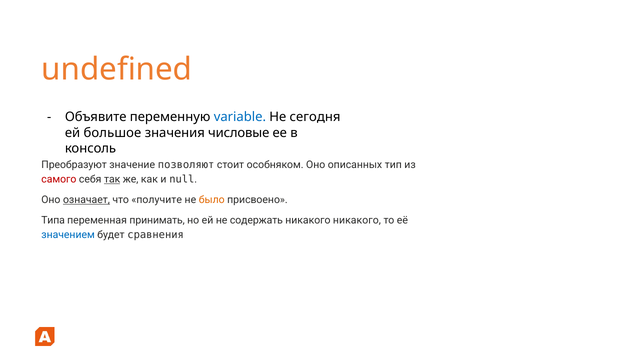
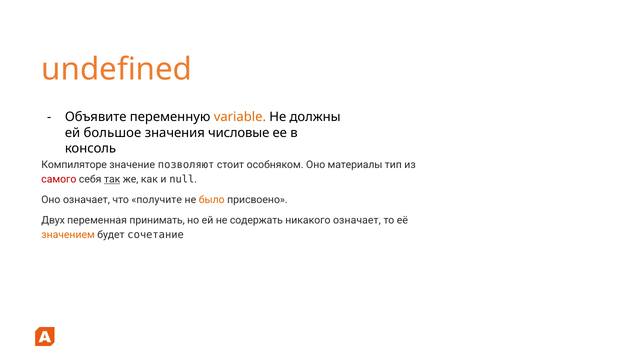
variable colour: blue -> orange
сегодня: сегодня -> должны
Преобразуют: Преобразуют -> Компиляторе
описанных: описанных -> материалы
означает at (86, 199) underline: present -> none
Типа: Типа -> Двух
никакого никакого: никакого -> означает
значением colour: blue -> orange
сравнения: сравнения -> сочетание
